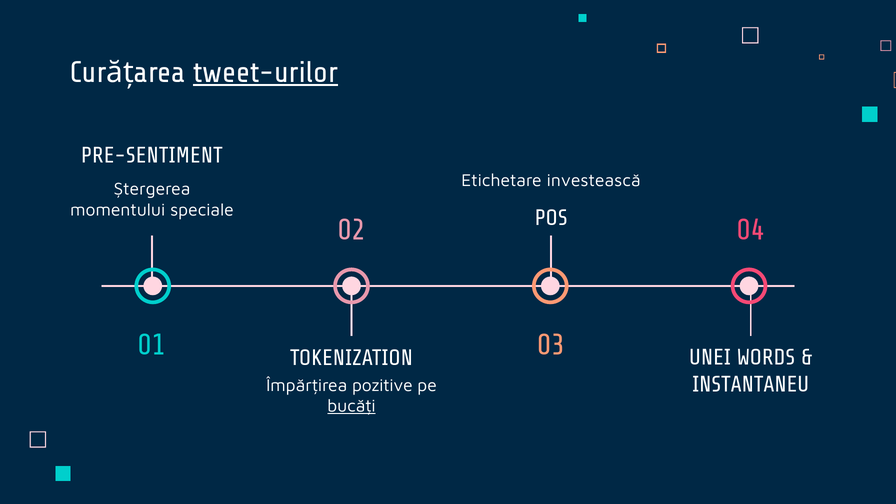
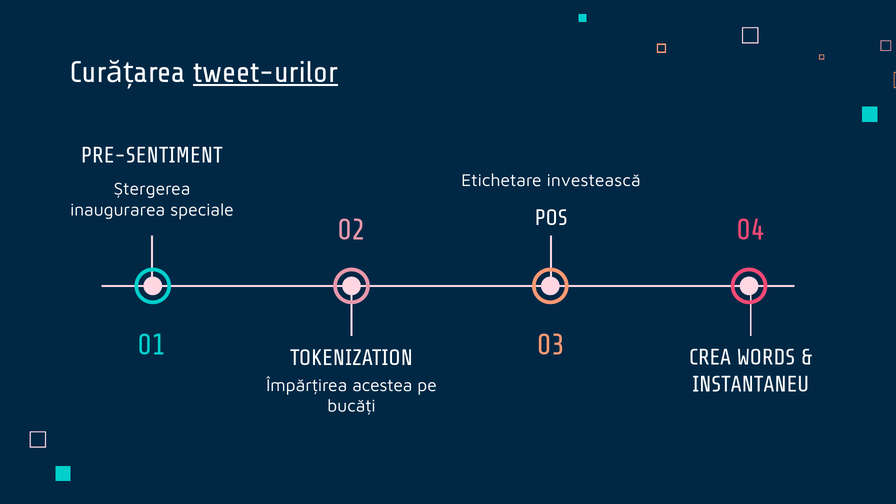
momentului: momentului -> inaugurarea
UNEI: UNEI -> CREA
pozitive: pozitive -> acestea
bucăți underline: present -> none
